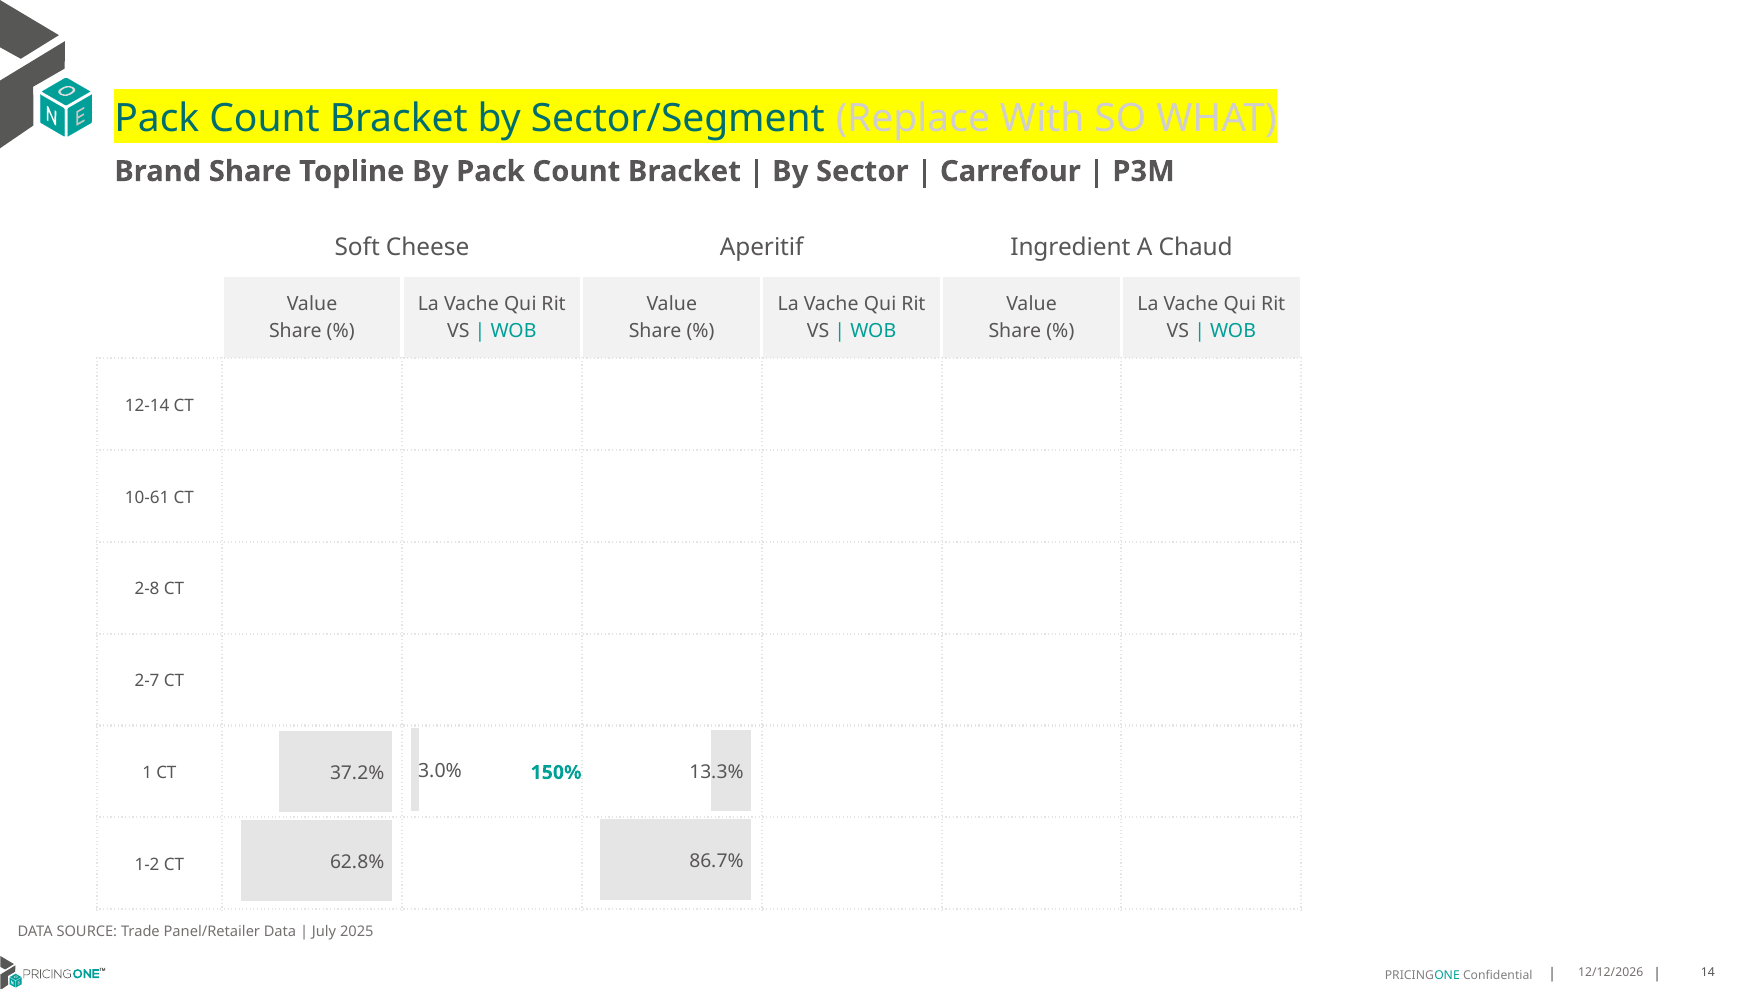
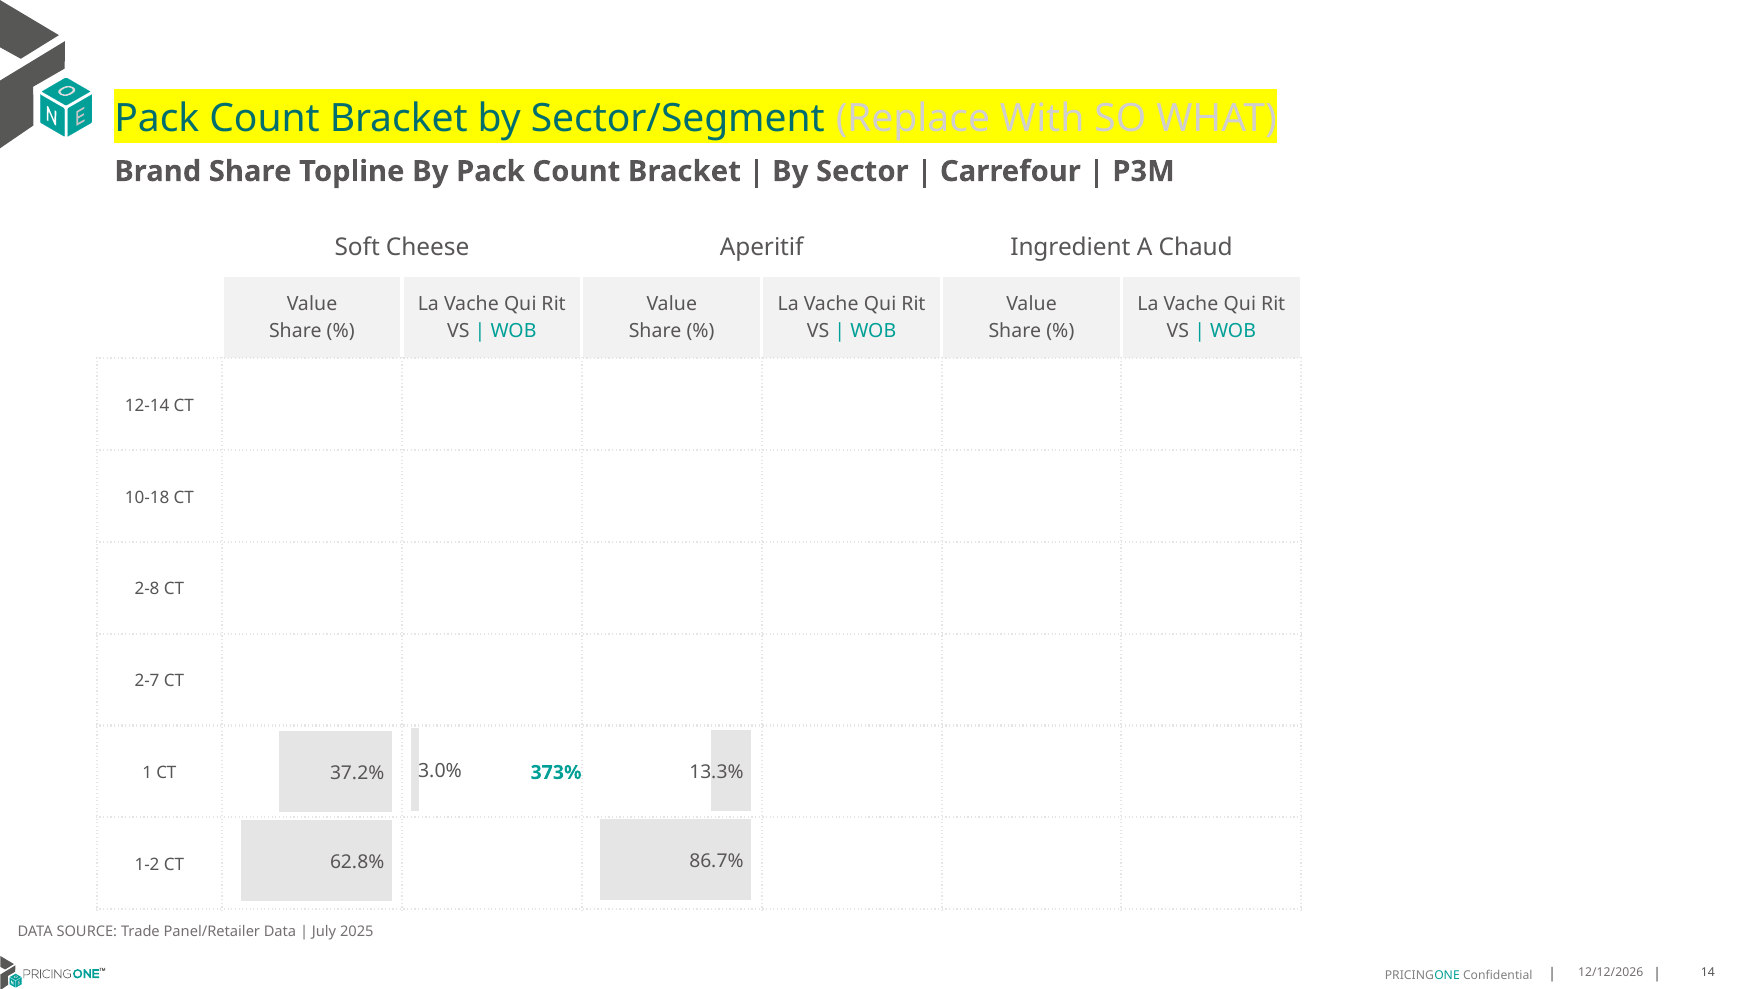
10-61: 10-61 -> 10-18
150%: 150% -> 373%
